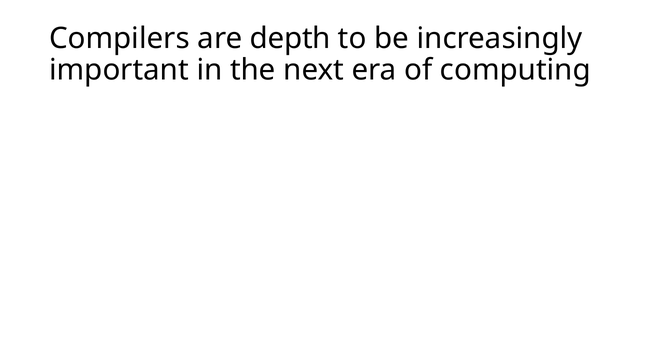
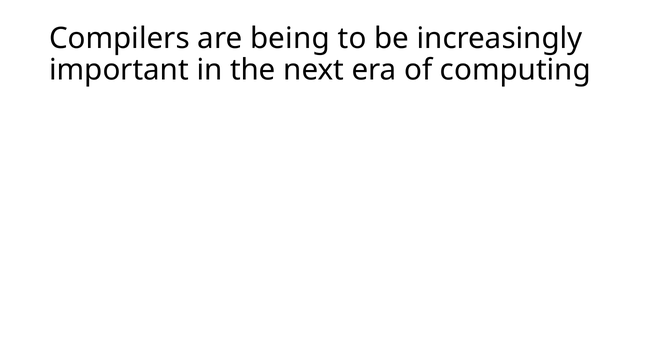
depth: depth -> being
